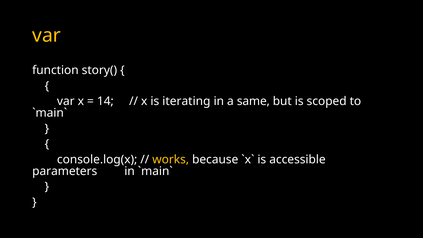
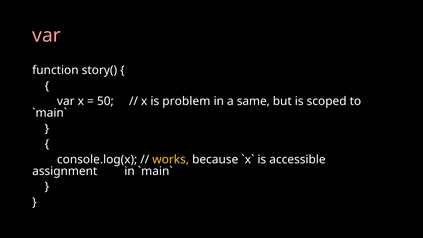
var at (47, 36) colour: yellow -> pink
14: 14 -> 50
iterating: iterating -> problem
parameters: parameters -> assignment
